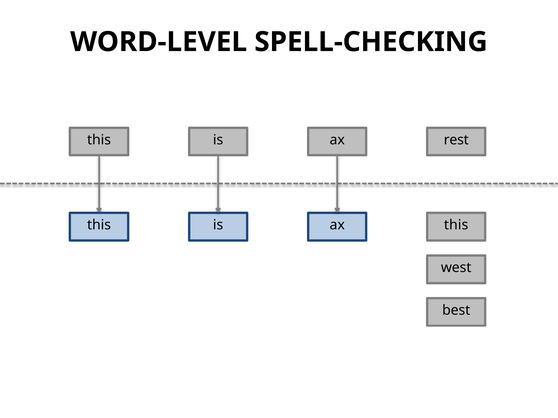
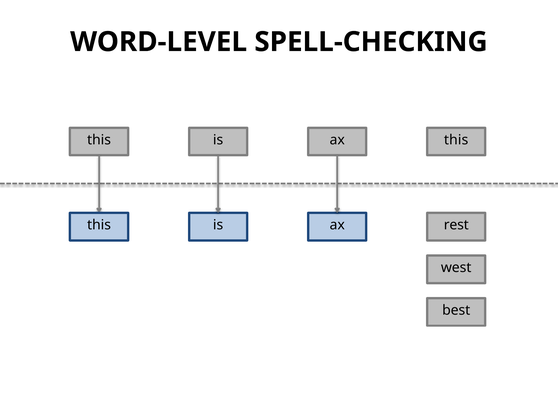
ax rest: rest -> this
is this: this -> rest
